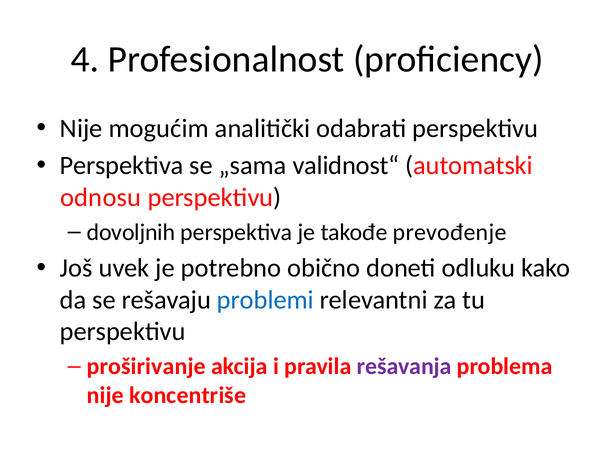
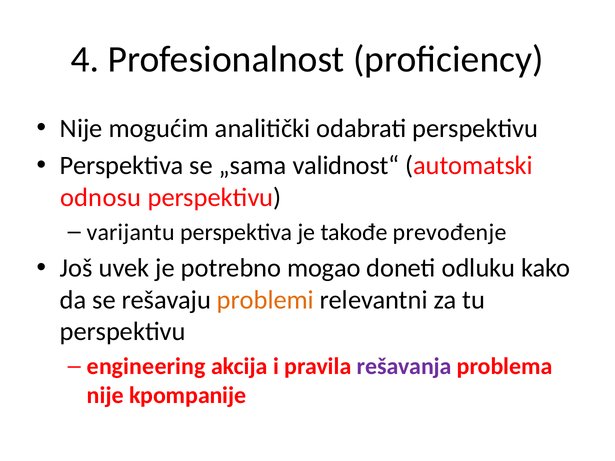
dovoljnih: dovoljnih -> varijantu
obično: obično -> mogao
problemi colour: blue -> orange
proširivanje: proširivanje -> engineering
koncentriše: koncentriše -> kpompanije
